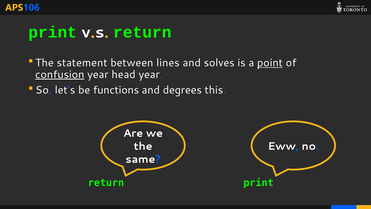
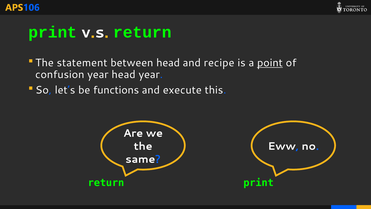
between lines: lines -> head
solves: solves -> recipe
confusion underline: present -> none
degrees: degrees -> execute
